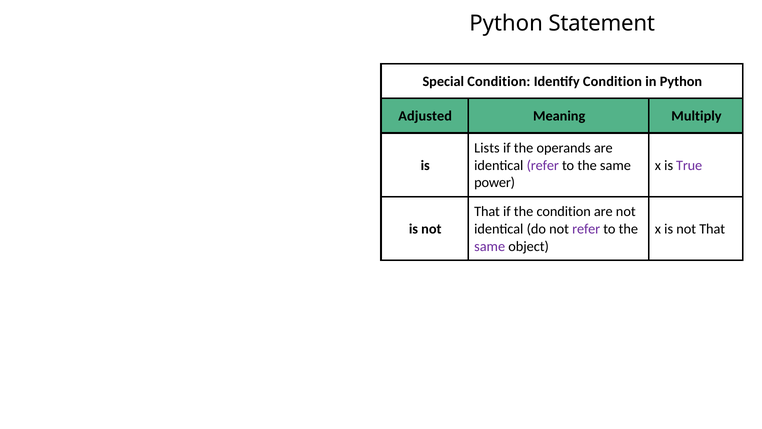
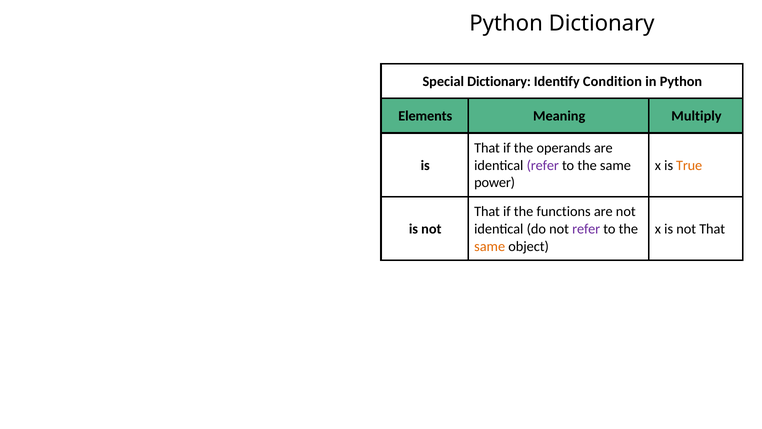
Python Statement: Statement -> Dictionary
Special Condition: Condition -> Dictionary
Adjusted: Adjusted -> Elements
Lists at (487, 148): Lists -> That
True colour: purple -> orange
the condition: condition -> functions
same at (490, 246) colour: purple -> orange
